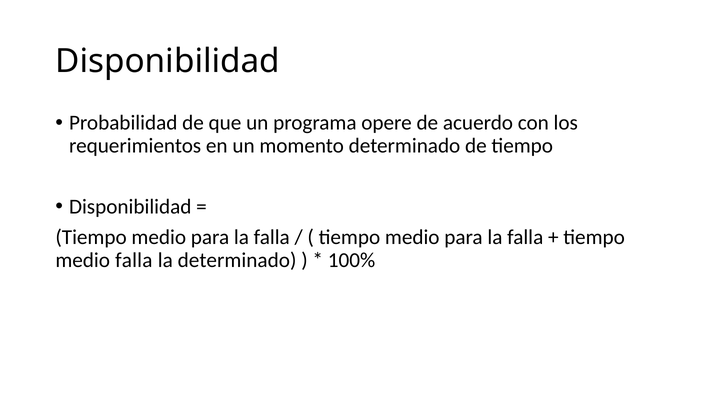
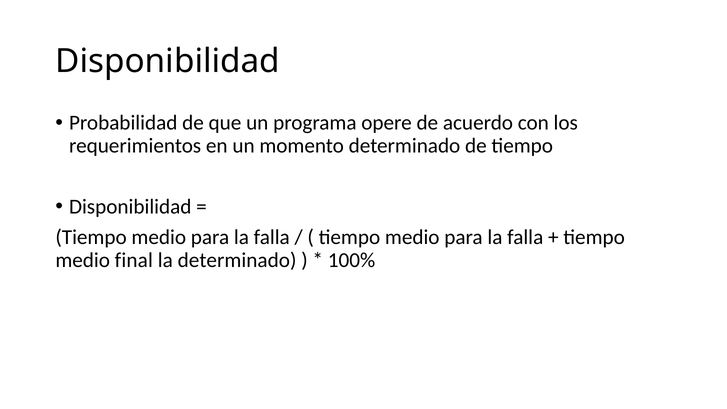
medio falla: falla -> final
